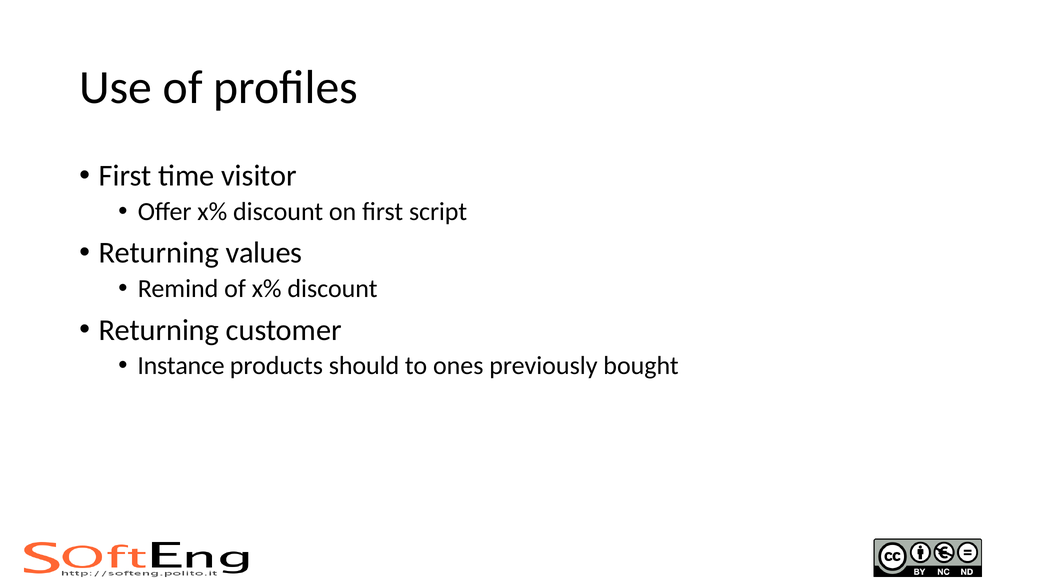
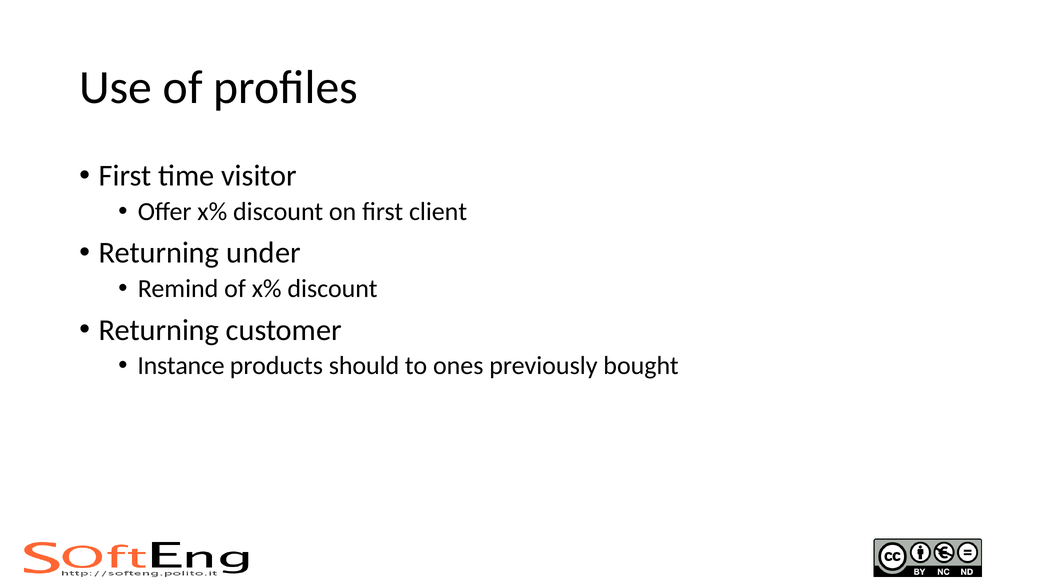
script: script -> client
values: values -> under
